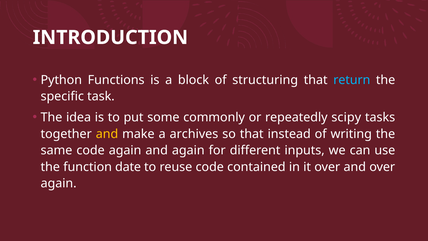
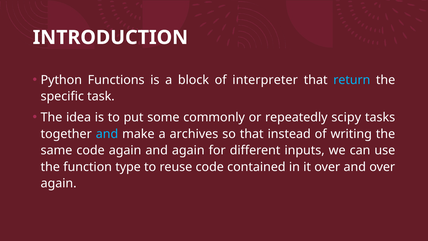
structuring: structuring -> interpreter
and at (107, 134) colour: yellow -> light blue
date: date -> type
